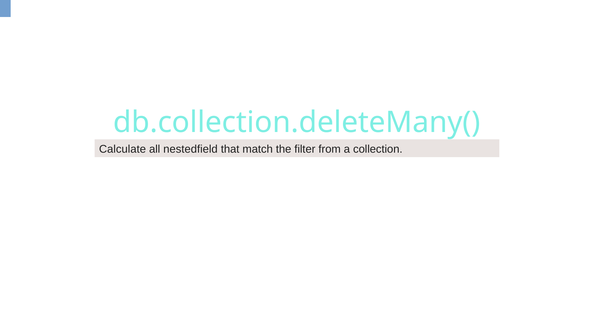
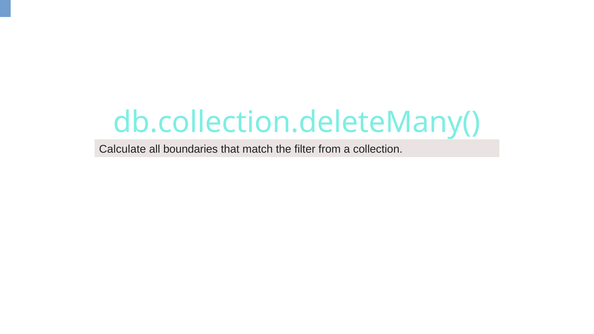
nestedfield: nestedfield -> boundaries
